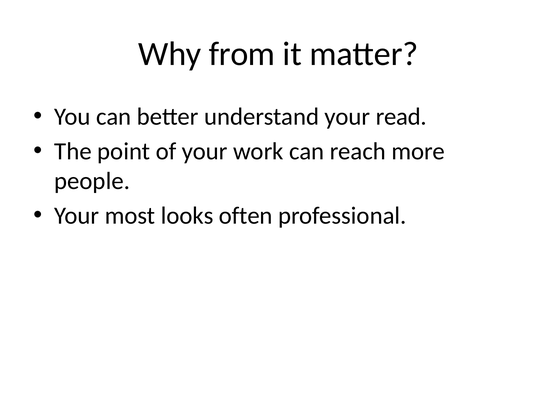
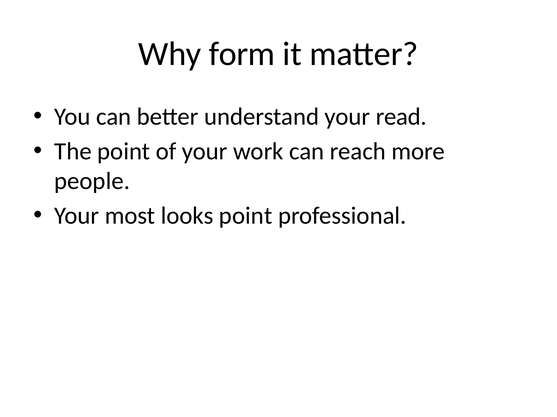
from: from -> form
looks often: often -> point
